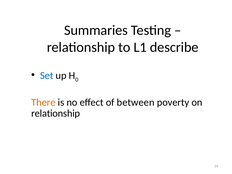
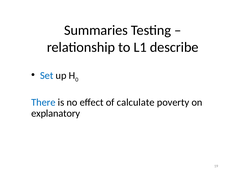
There colour: orange -> blue
between: between -> calculate
relationship at (56, 113): relationship -> explanatory
